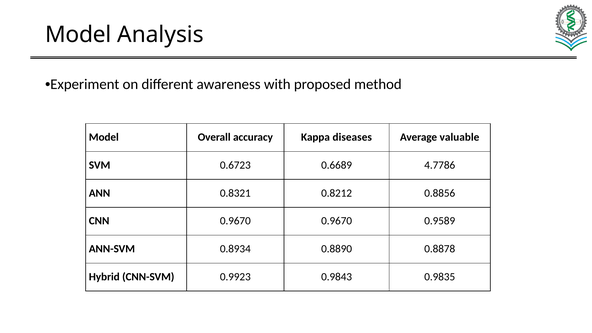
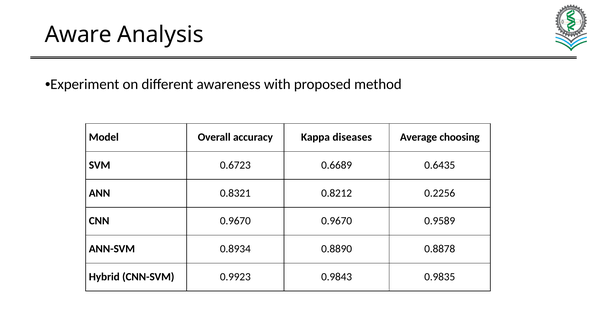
Model at (78, 35): Model -> Aware
valuable: valuable -> choosing
4.7786: 4.7786 -> 0.6435
0.8856: 0.8856 -> 0.2256
